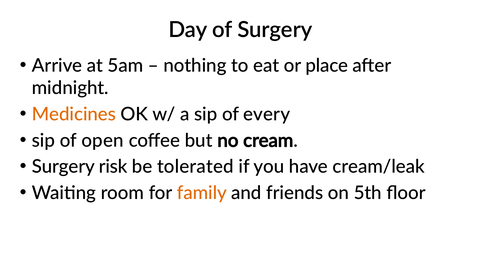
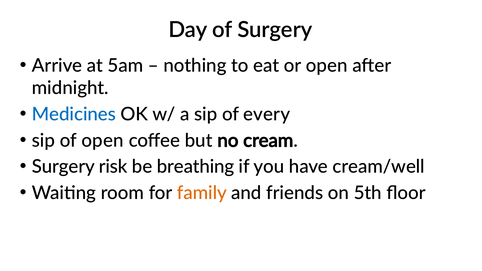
or place: place -> open
Medicines colour: orange -> blue
tolerated: tolerated -> breathing
cream/leak: cream/leak -> cream/well
